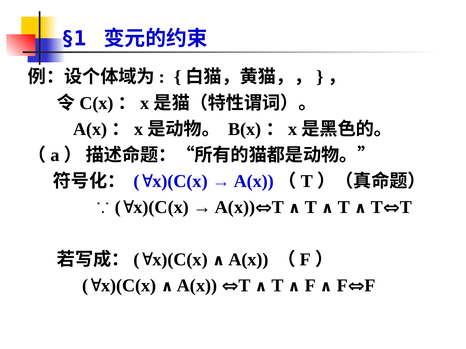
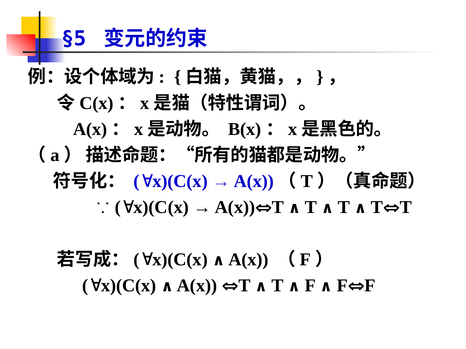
§1: §1 -> §5
